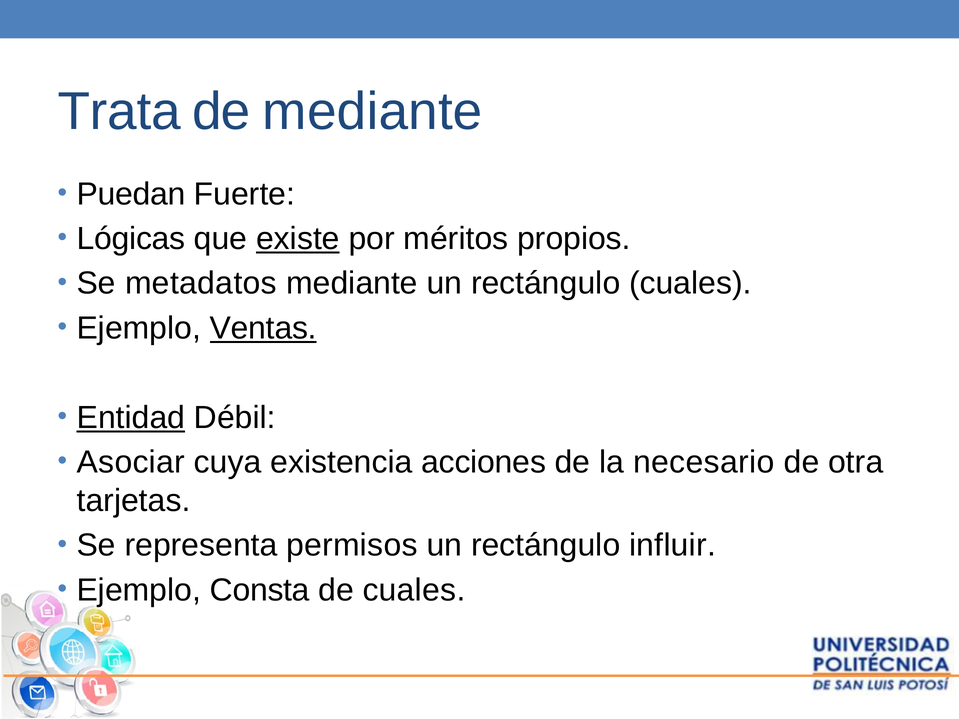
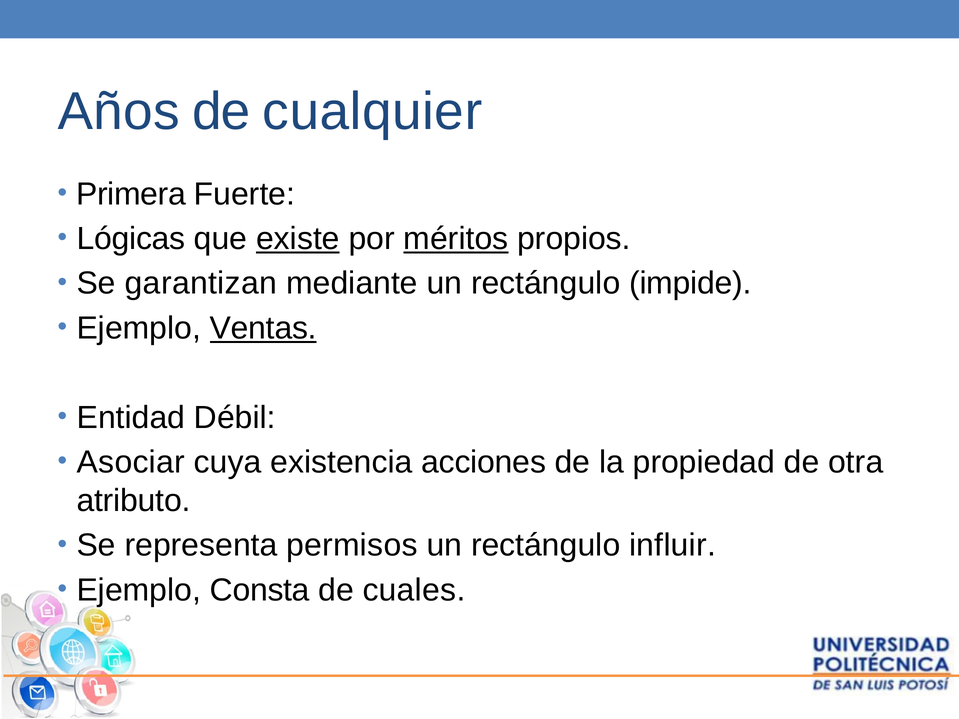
Trata: Trata -> Años
de mediante: mediante -> cualquier
Puedan: Puedan -> Primera
méritos underline: none -> present
metadatos: metadatos -> garantizan
rectángulo cuales: cuales -> impide
Entidad underline: present -> none
necesario: necesario -> propiedad
tarjetas: tarjetas -> atributo
